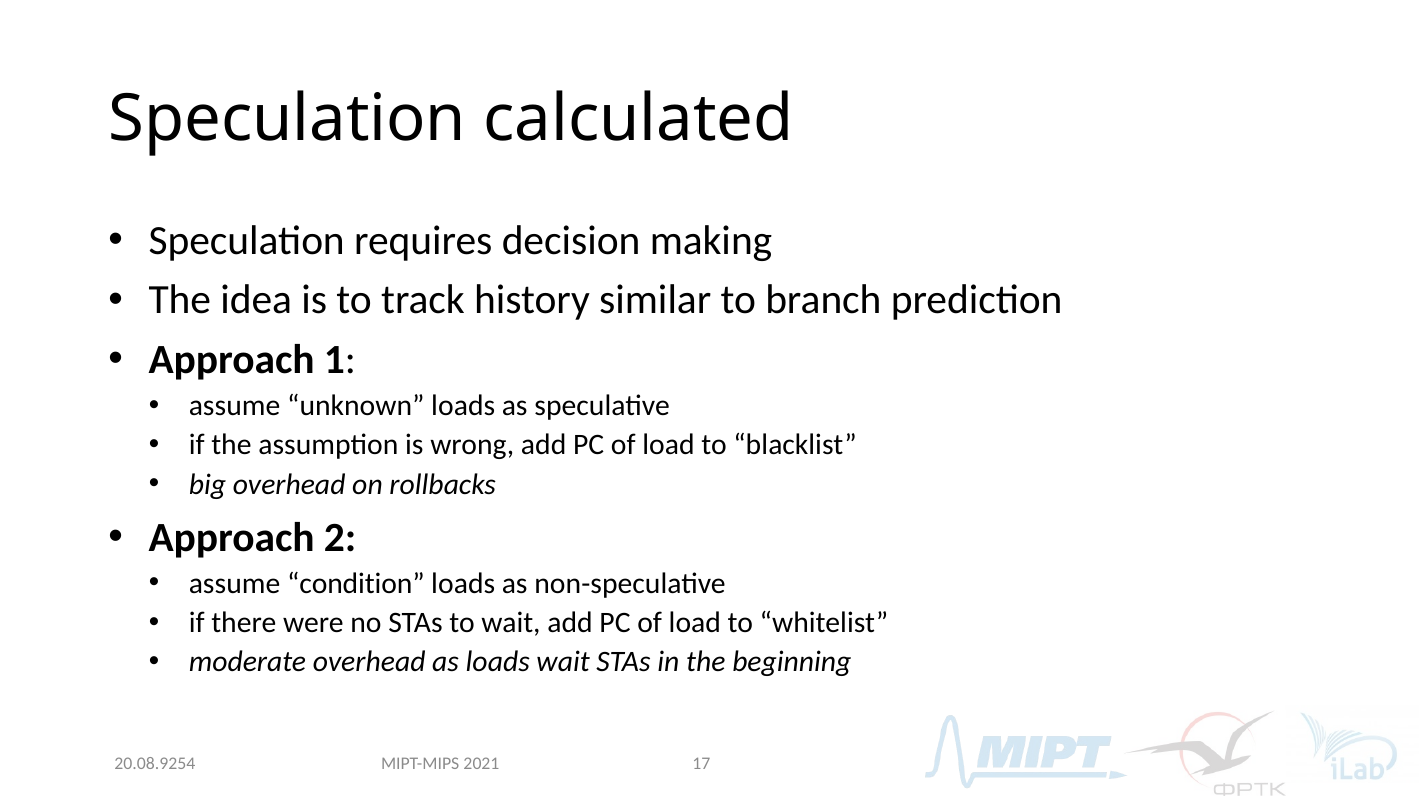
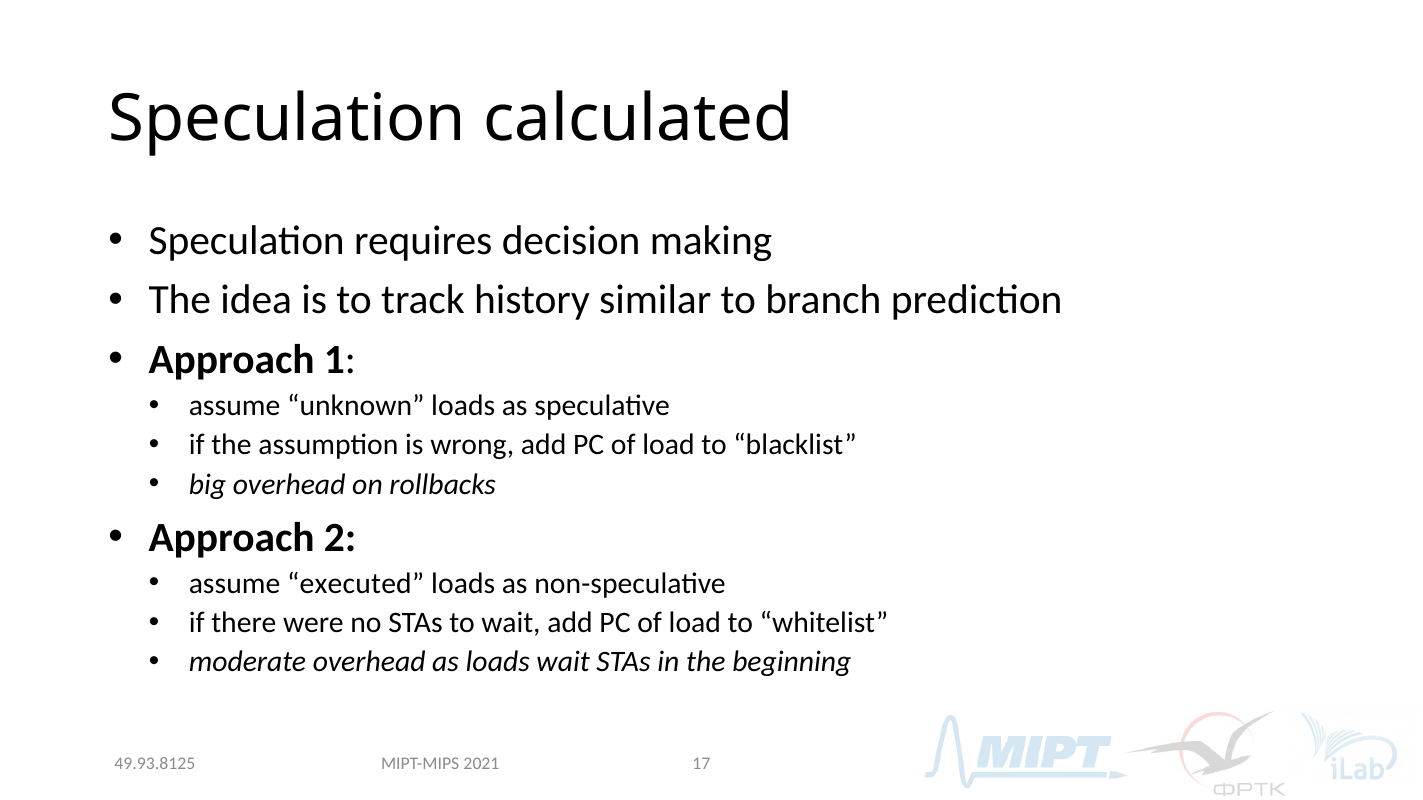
condition: condition -> executed
20.08.9254: 20.08.9254 -> 49.93.8125
